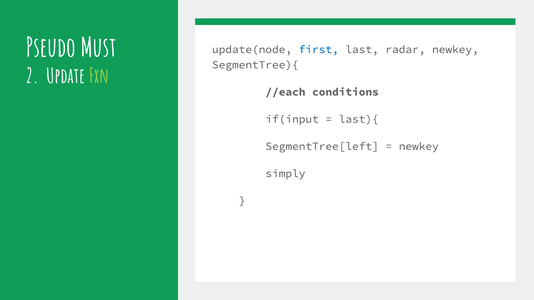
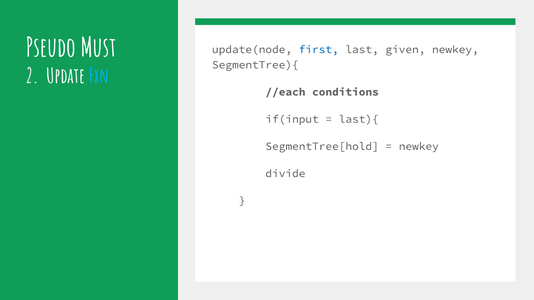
radar: radar -> given
Fxn colour: light green -> light blue
SegmentTree[left: SegmentTree[left -> SegmentTree[hold
simply: simply -> divide
